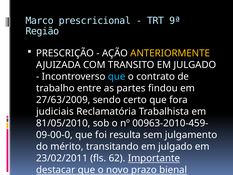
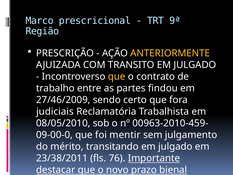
que at (117, 76) colour: light blue -> yellow
27/63/2009: 27/63/2009 -> 27/46/2009
81/05/2010: 81/05/2010 -> 08/05/2010
resulta: resulta -> mentir
23/02/2011: 23/02/2011 -> 23/38/2011
62: 62 -> 76
